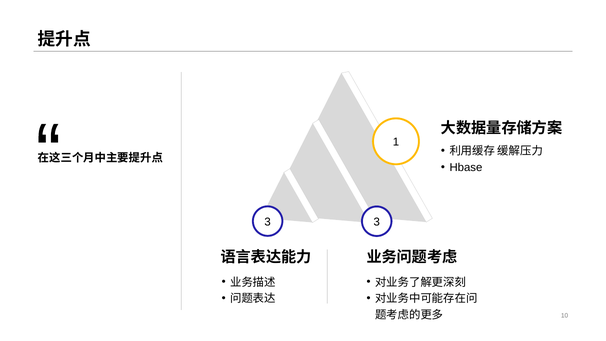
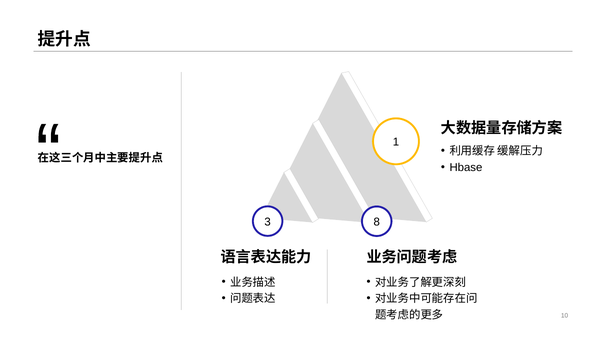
3 3: 3 -> 8
